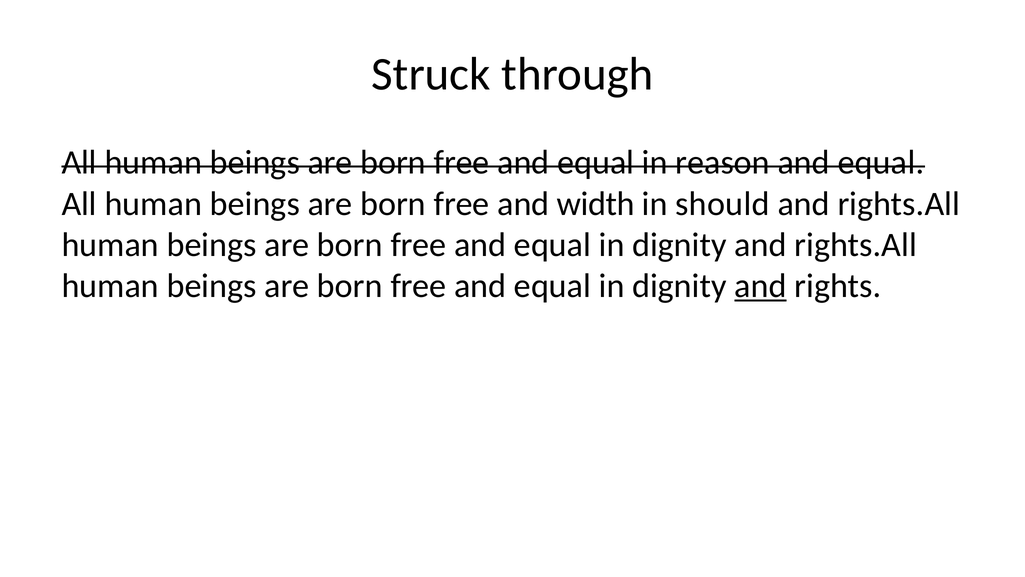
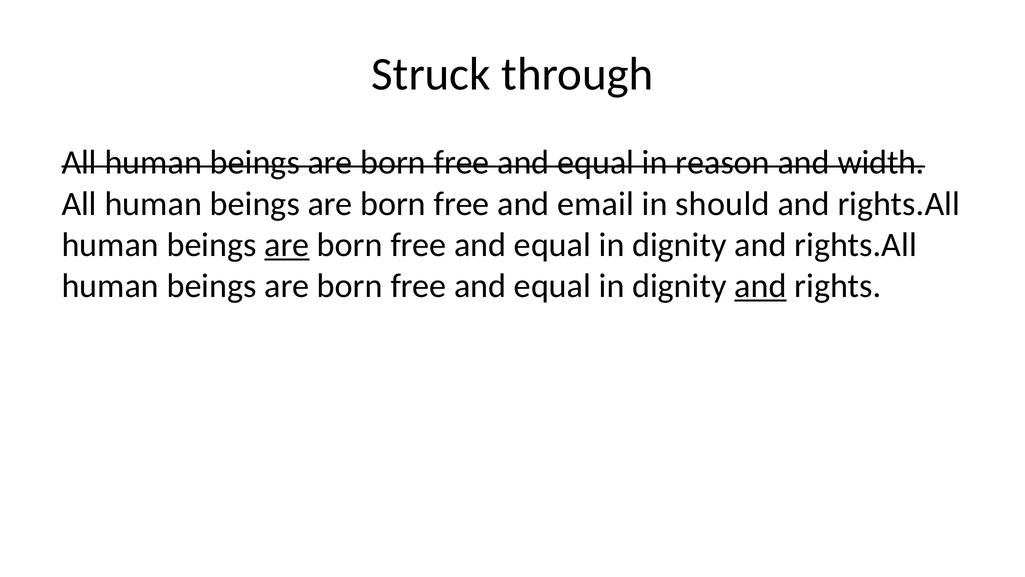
equal at (881, 163): equal -> width
width: width -> email
are at (287, 245) underline: none -> present
